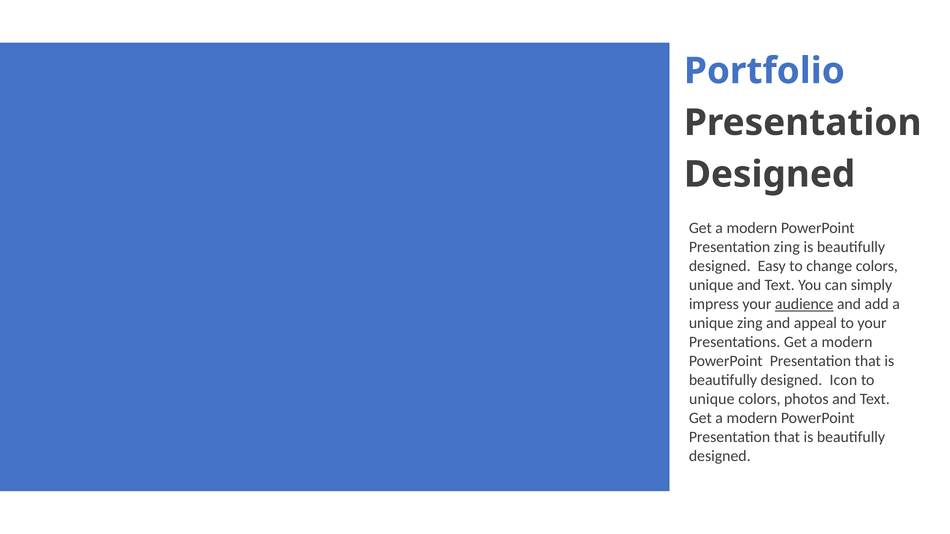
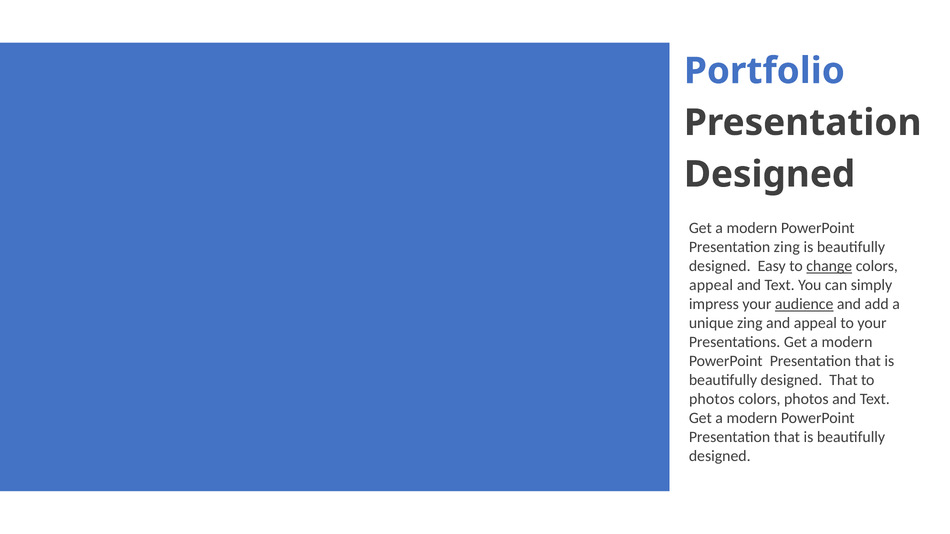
change underline: none -> present
unique at (711, 285): unique -> appeal
designed Icon: Icon -> That
unique at (712, 399): unique -> photos
